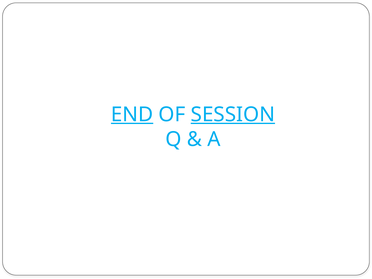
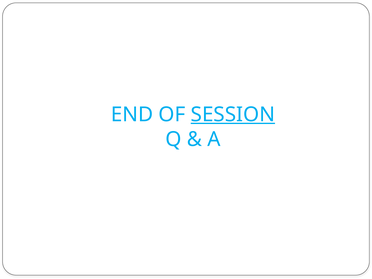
END underline: present -> none
